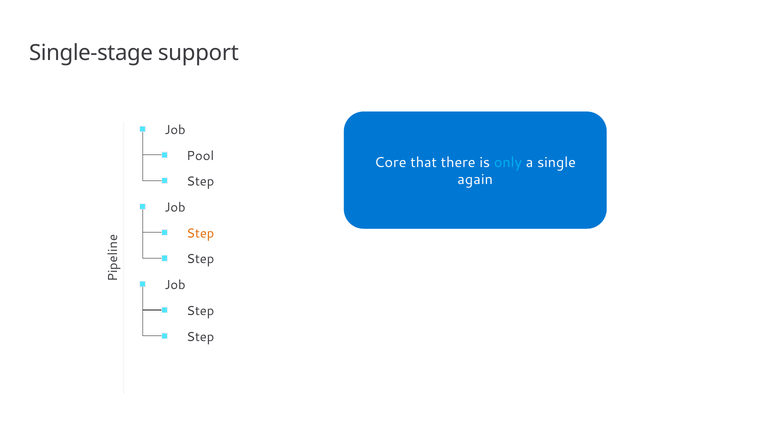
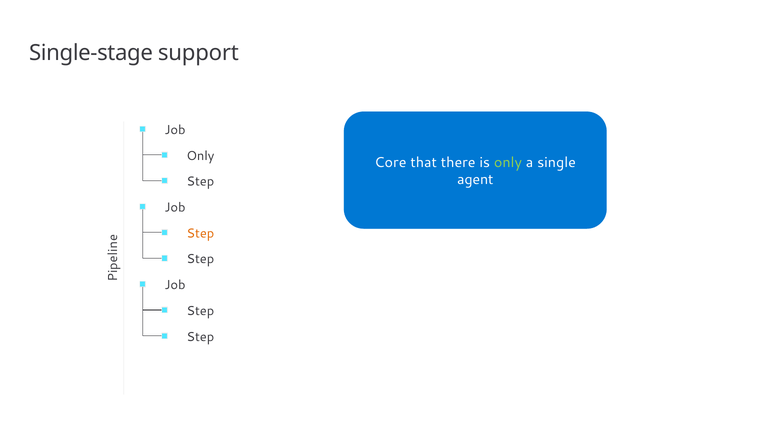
Pool at (200, 156): Pool -> Only
only at (508, 163) colour: light blue -> light green
again: again -> agent
